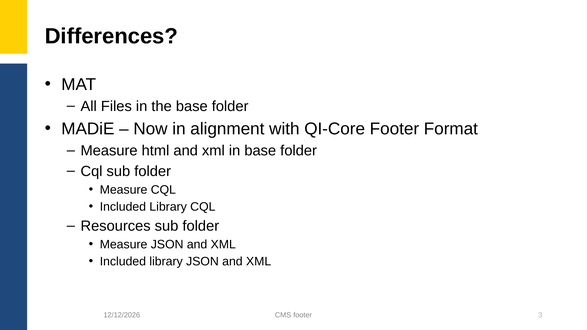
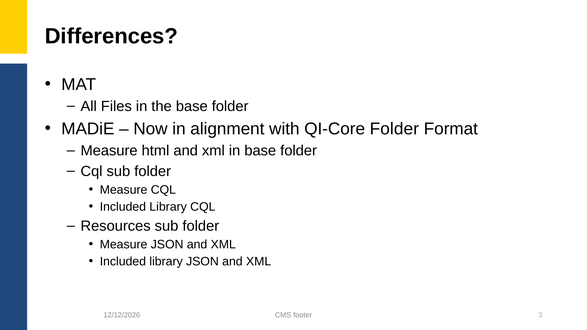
QI-Core Footer: Footer -> Folder
